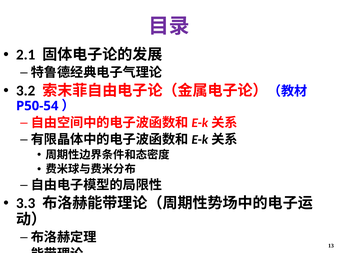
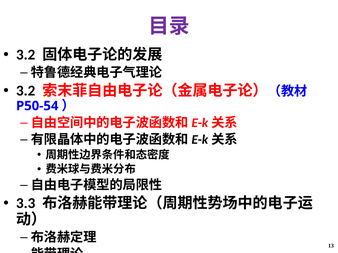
2.1 at (26, 55): 2.1 -> 3.2
